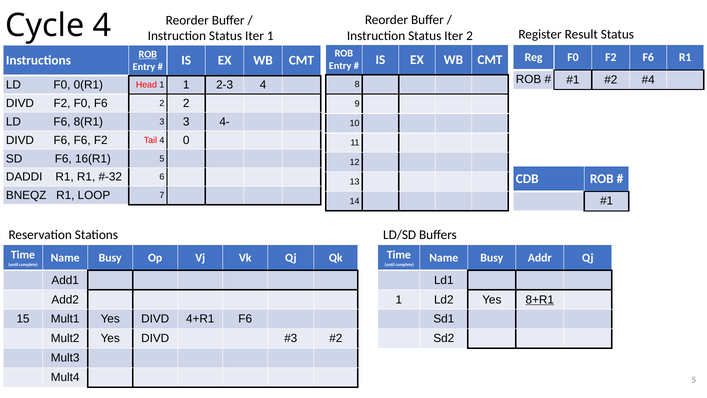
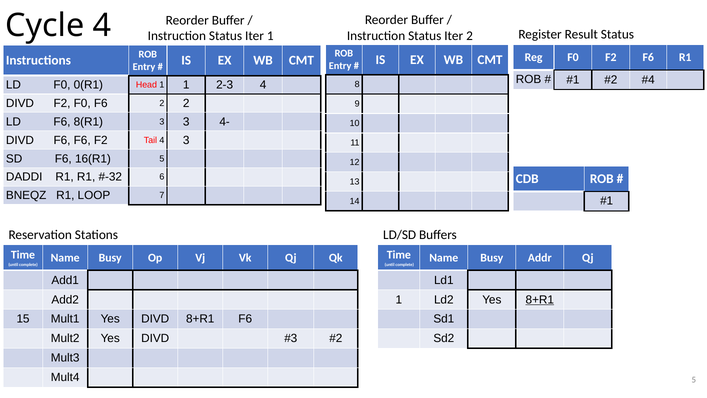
ROB at (148, 54) underline: present -> none
4 0: 0 -> 3
DIVD 4+R1: 4+R1 -> 8+R1
